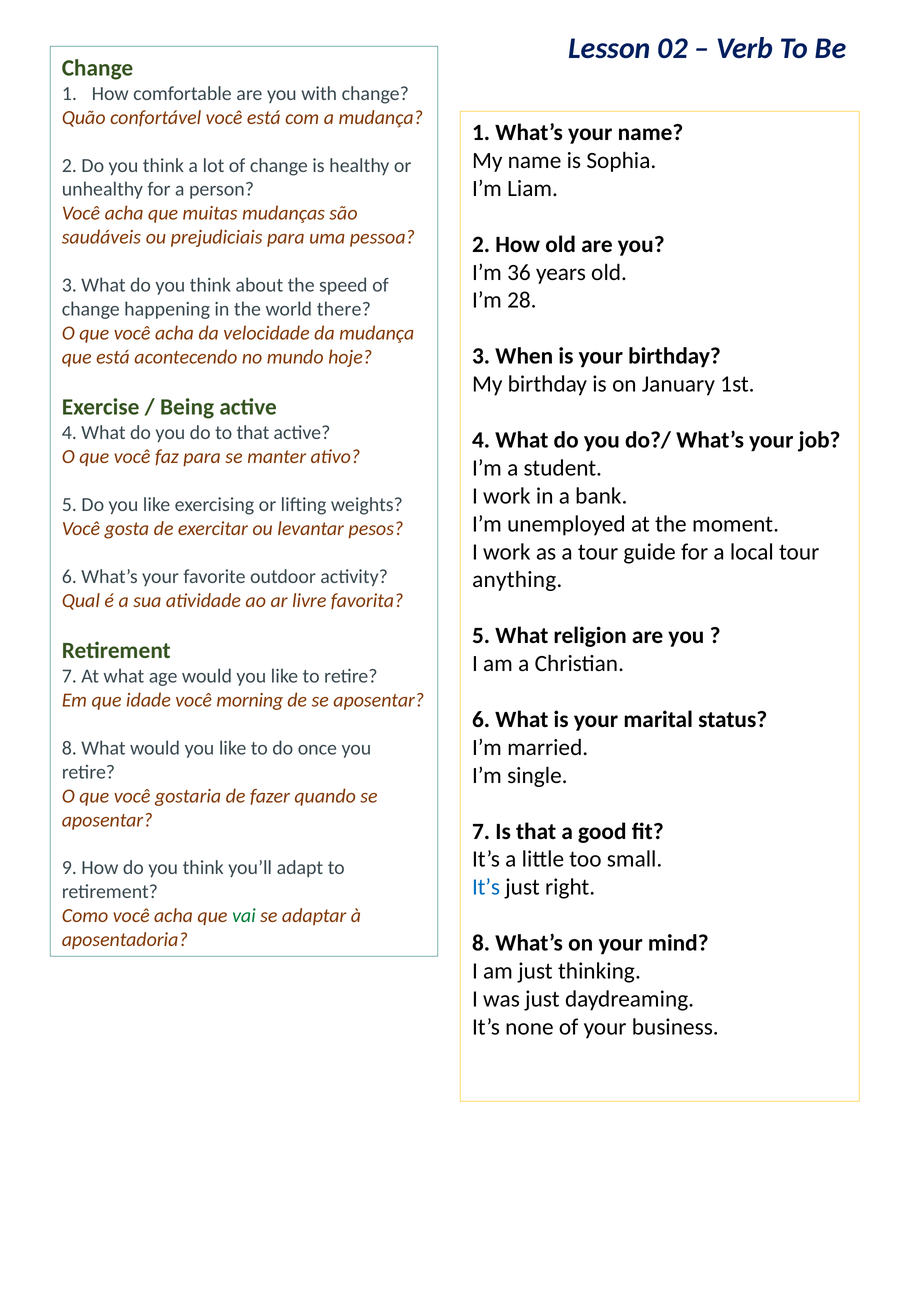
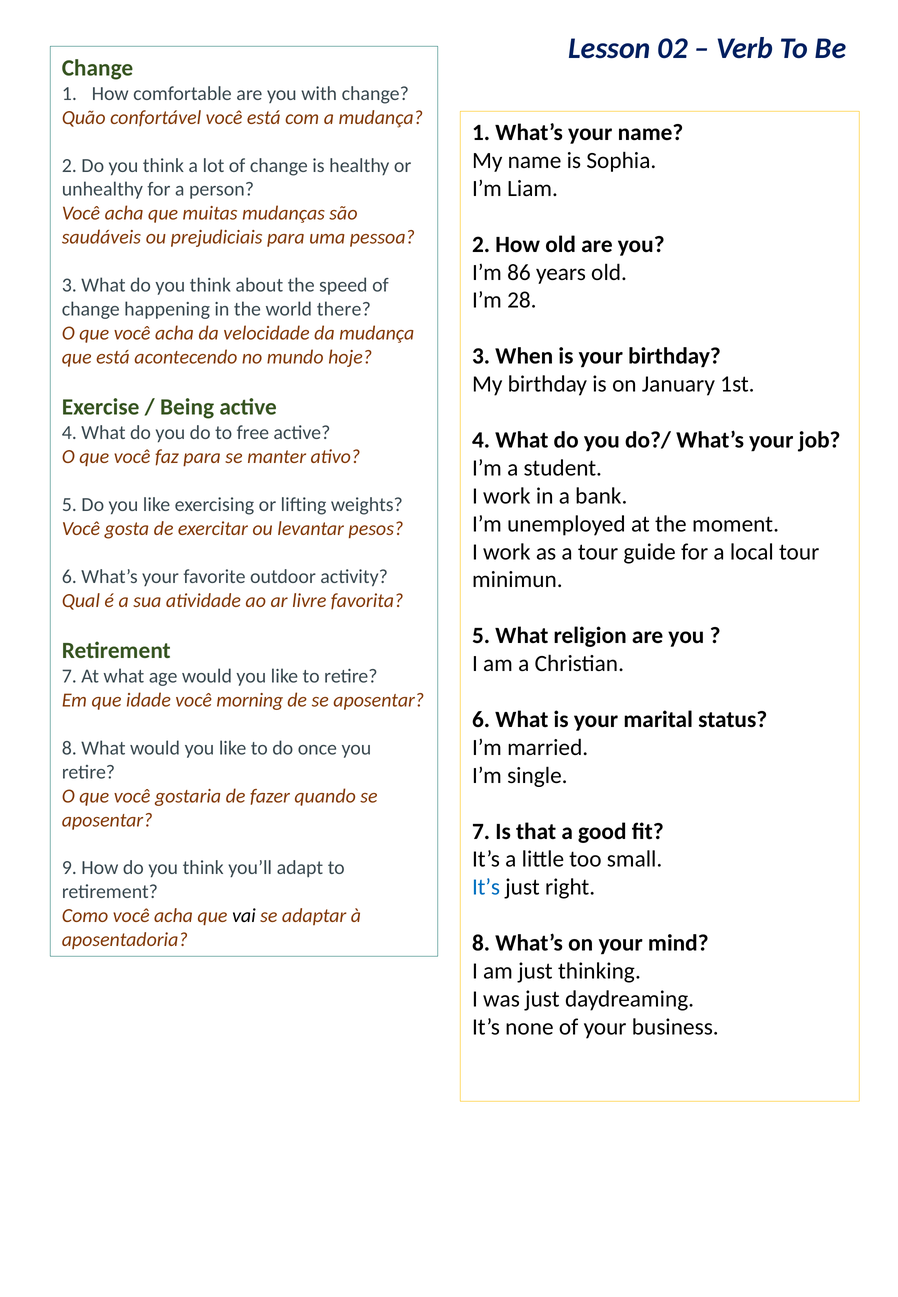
36: 36 -> 86
to that: that -> free
anything: anything -> minimun
vai colour: green -> black
